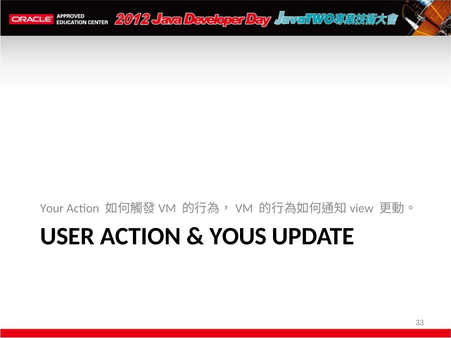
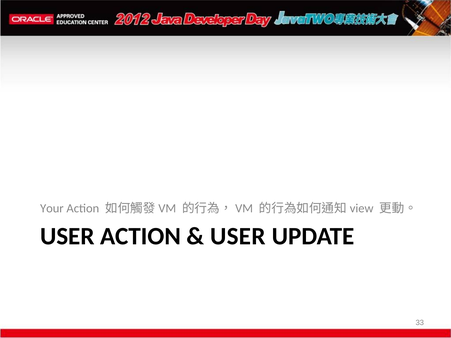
YOUS at (238, 236): YOUS -> USER
